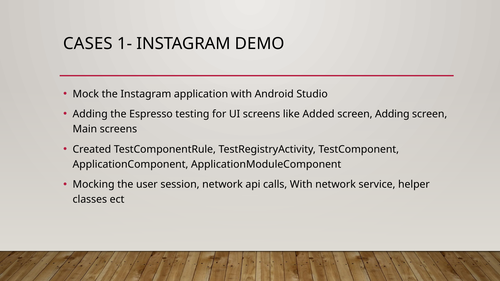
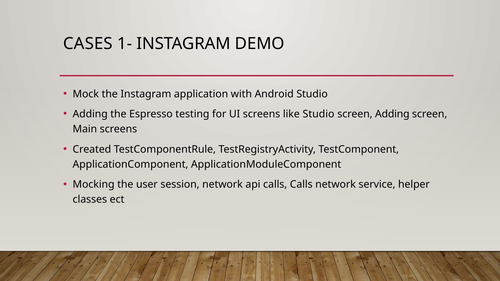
like Added: Added -> Studio
calls With: With -> Calls
